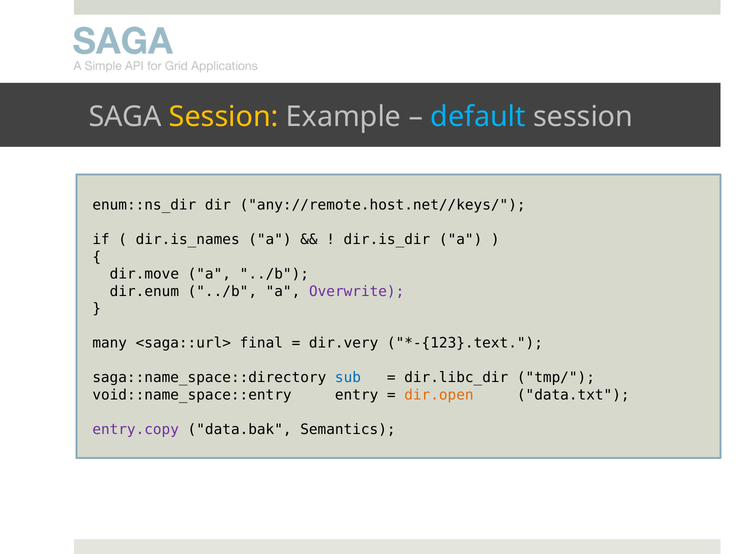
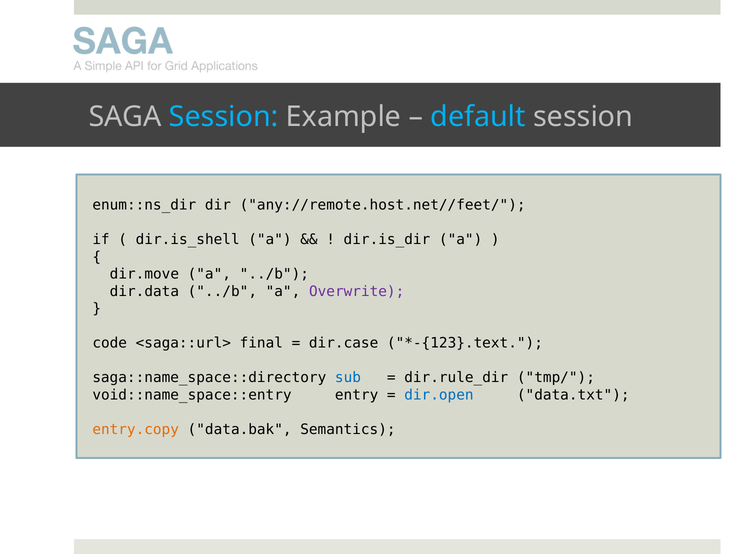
Session at (224, 117) colour: yellow -> light blue
any://remote.host.net//keys/: any://remote.host.net//keys/ -> any://remote.host.net//feet/
dir.is_names: dir.is_names -> dir.is_shell
dir.enum: dir.enum -> dir.data
many: many -> code
dir.very: dir.very -> dir.case
dir.libc_dir: dir.libc_dir -> dir.rule_dir
dir.open colour: orange -> blue
entry.copy colour: purple -> orange
